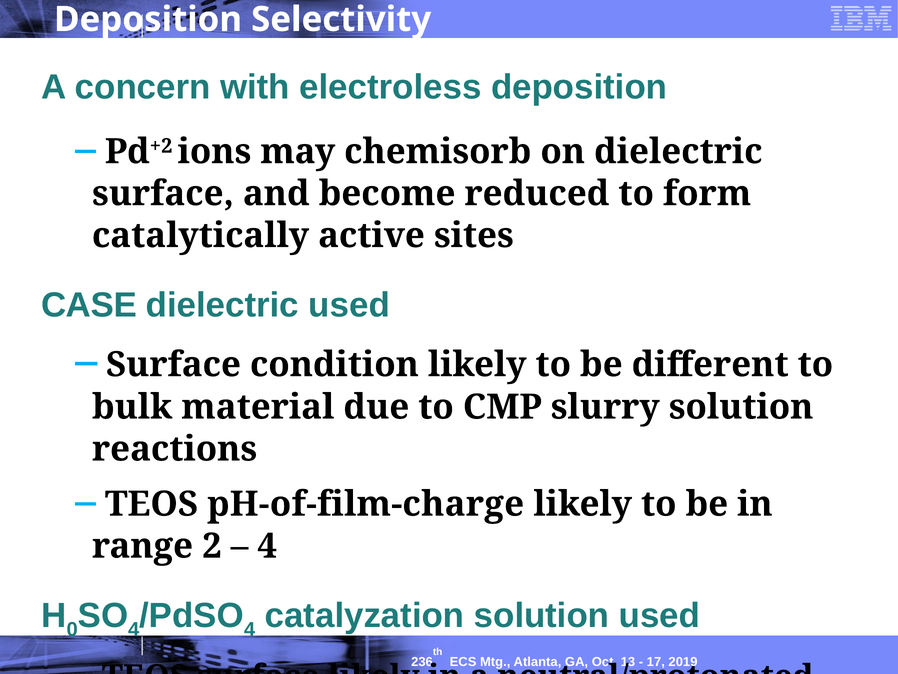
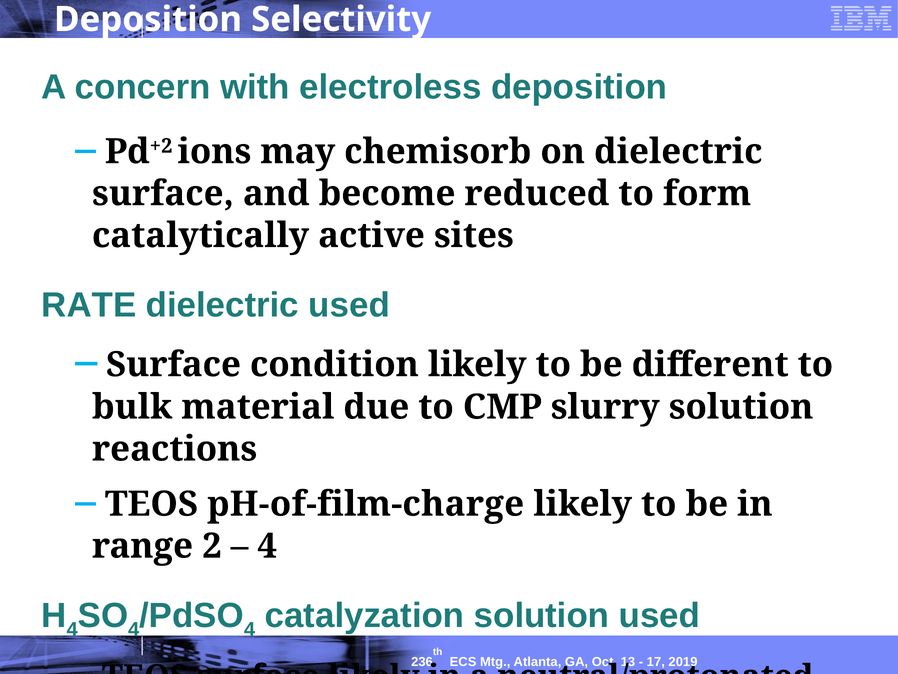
CASE: CASE -> RATE
0 at (72, 629): 0 -> 4
